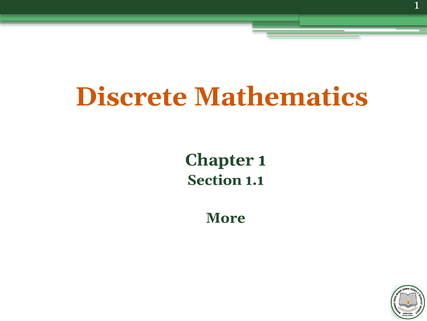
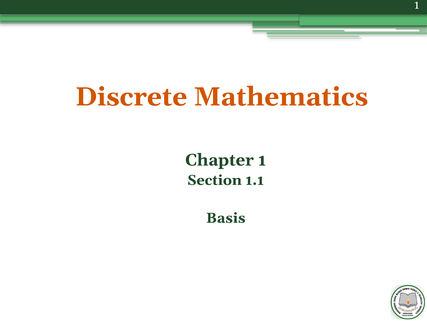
More: More -> Basis
